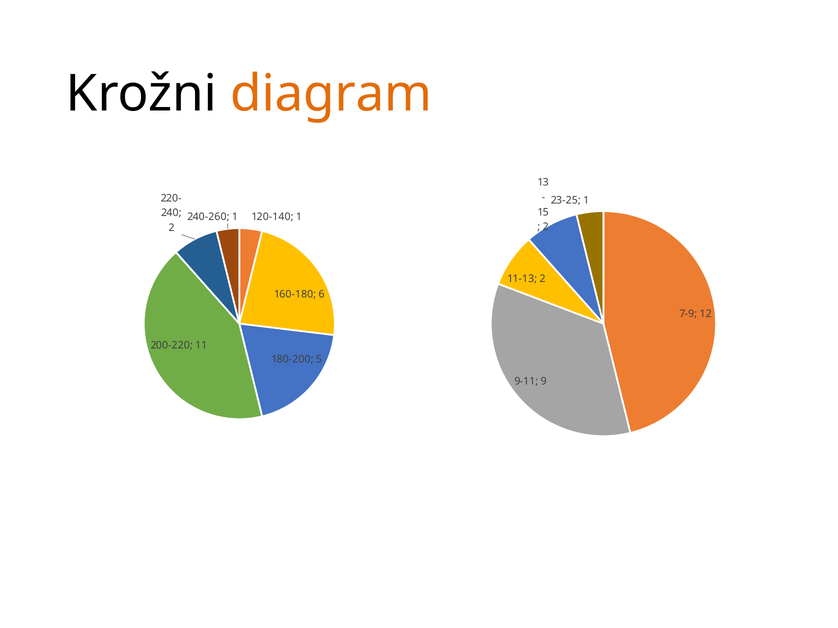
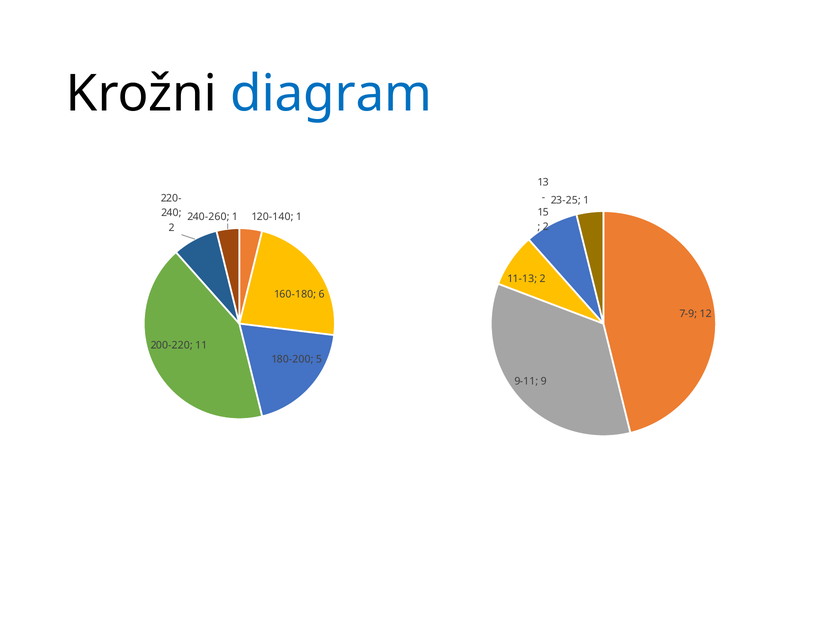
diagram colour: orange -> blue
